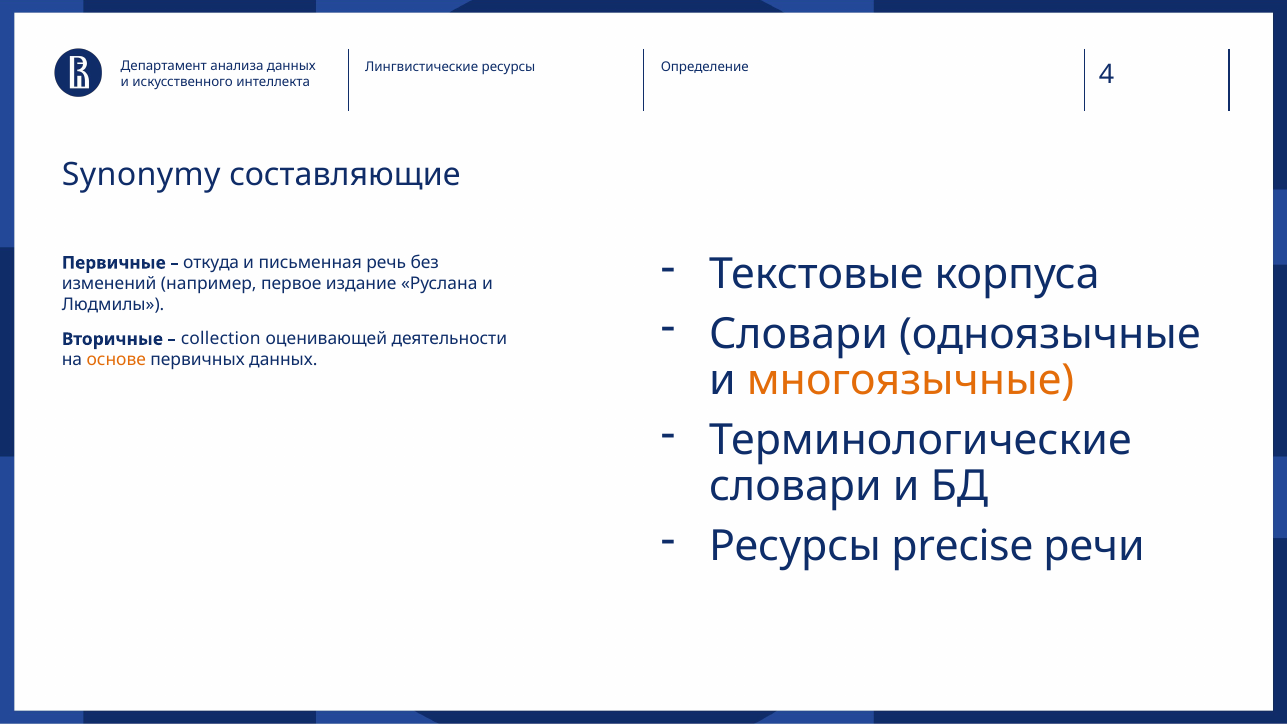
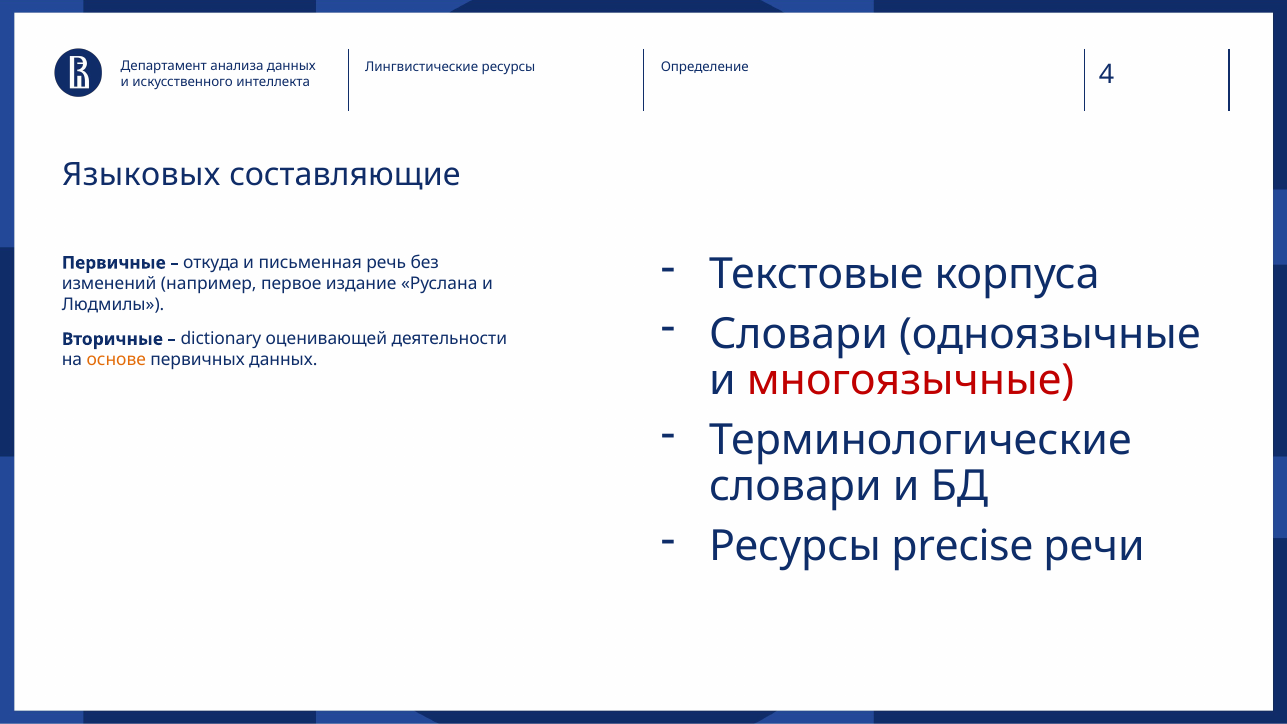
Synonymy: Synonymy -> Языковых
collection: collection -> dictionary
многоязычные colour: orange -> red
